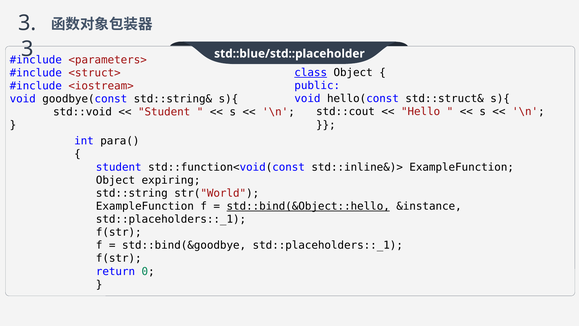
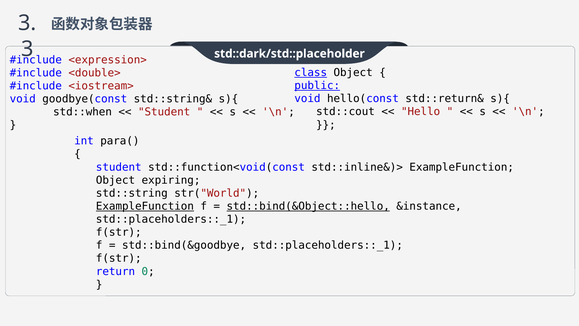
std::blue/std::placeholder: std::blue/std::placeholder -> std::dark/std::placeholder
<parameters>: <parameters> -> <expression>
<struct>: <struct> -> <double>
public underline: none -> present
std::struct&: std::struct& -> std::return&
std::void: std::void -> std::when
ExampleFunction at (145, 206) underline: none -> present
